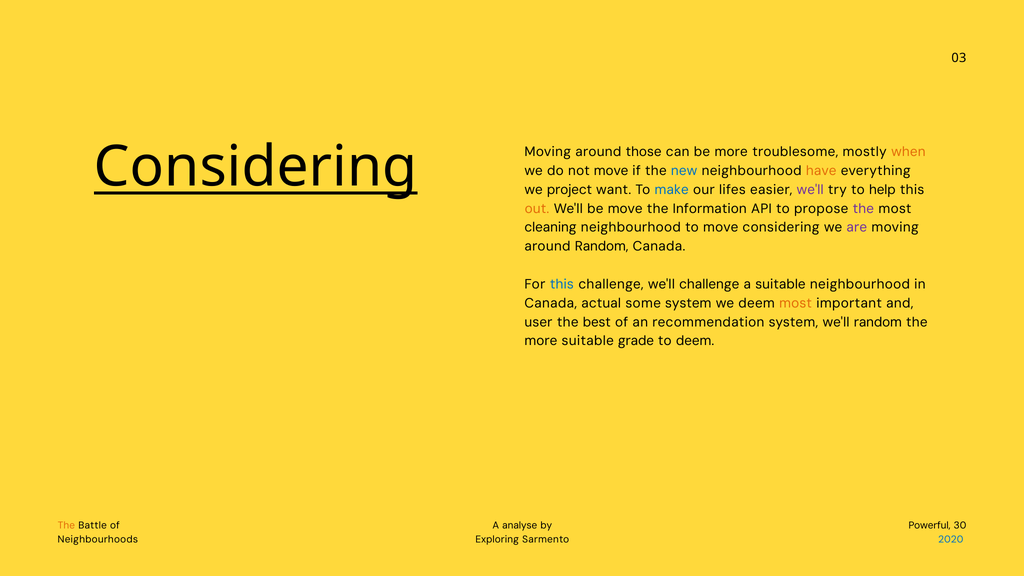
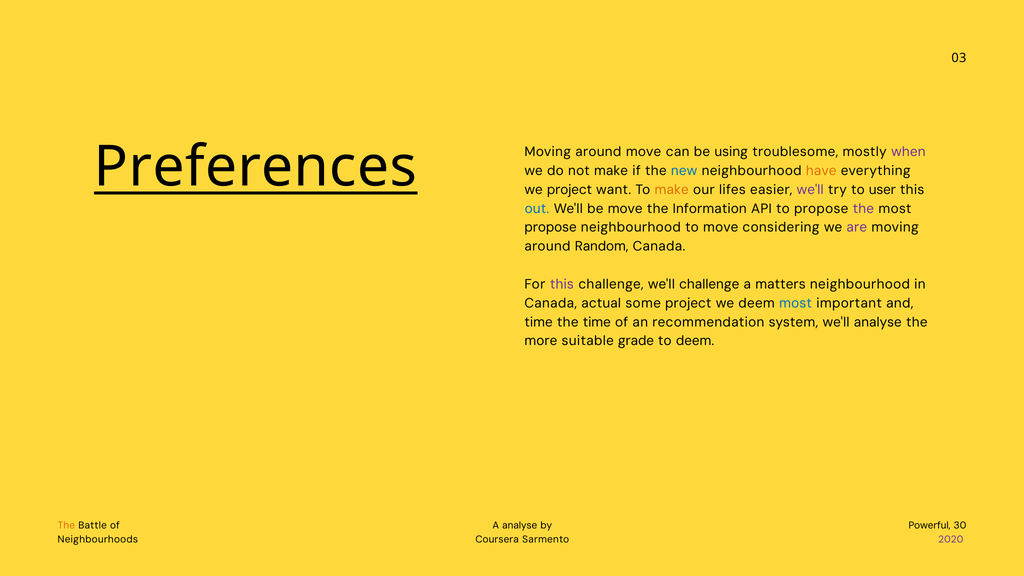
Considering at (256, 167): Considering -> Preferences
around those: those -> move
be more: more -> using
when colour: orange -> purple
not move: move -> make
make at (672, 190) colour: blue -> orange
help: help -> user
out colour: orange -> blue
cleaning at (551, 228): cleaning -> propose
this at (562, 284) colour: blue -> purple
a suitable: suitable -> matters
some system: system -> project
most at (796, 303) colour: orange -> blue
user at (538, 322): user -> time
the best: best -> time
we'll random: random -> analyse
Exploring: Exploring -> Coursera
2020 colour: blue -> purple
